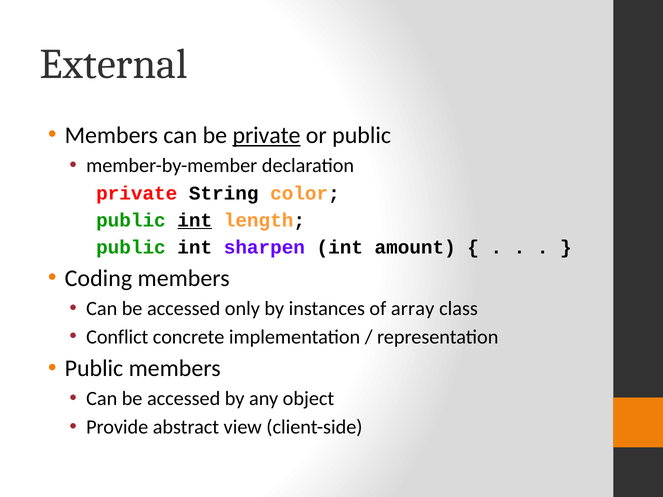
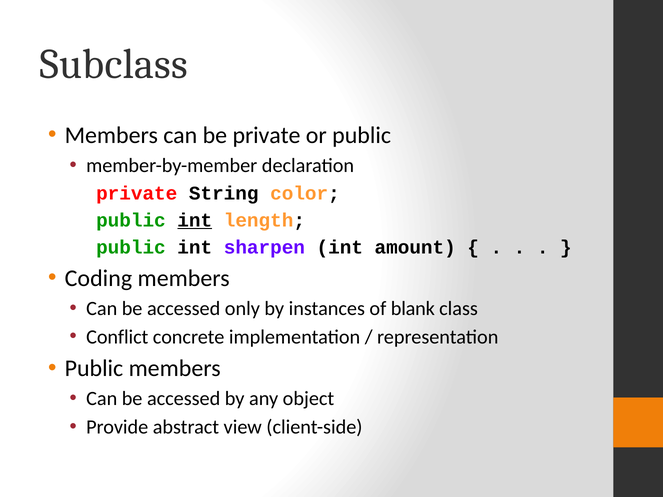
External: External -> Subclass
private at (267, 135) underline: present -> none
array: array -> blank
